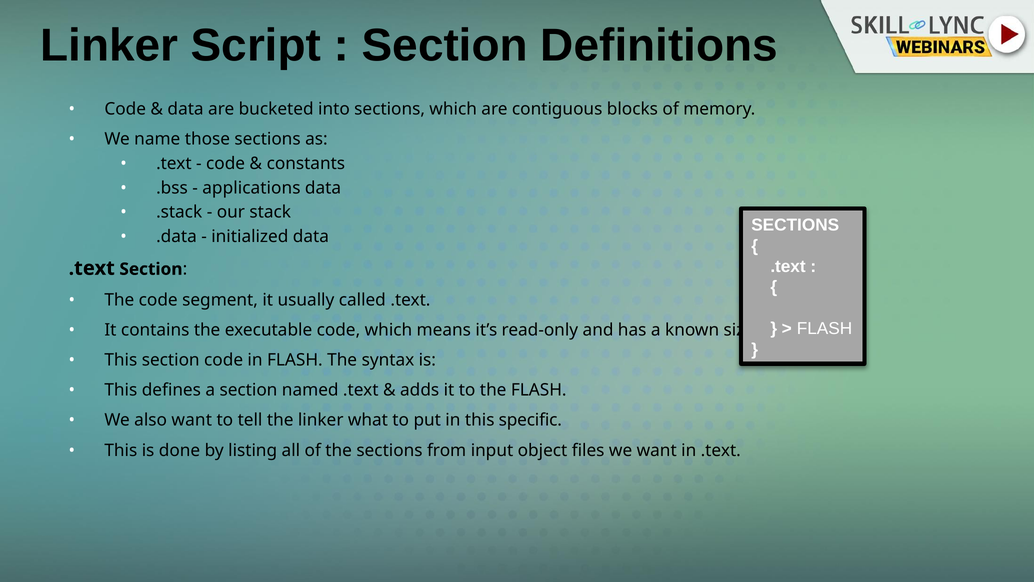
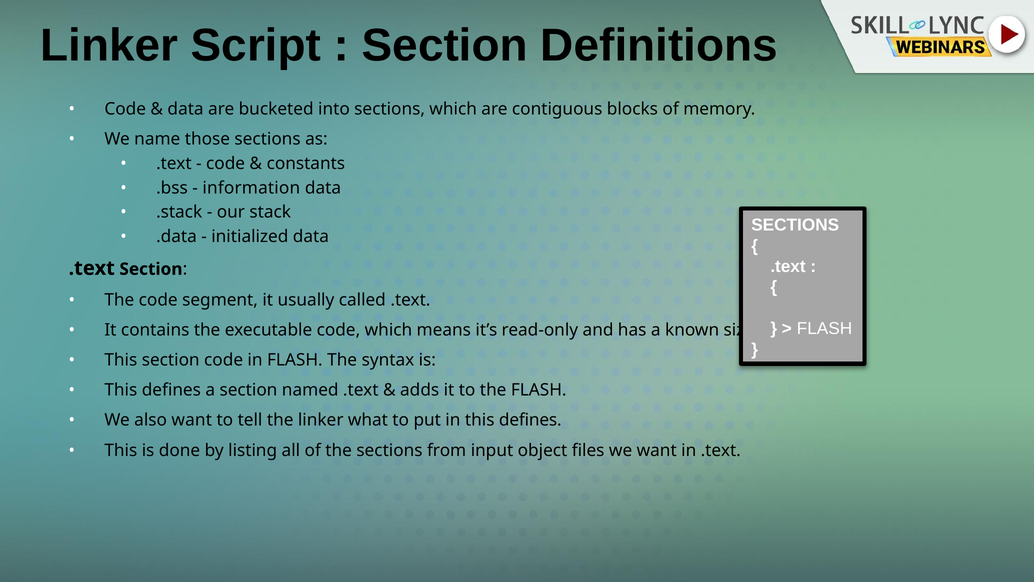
applications: applications -> information
in this specific: specific -> defines
